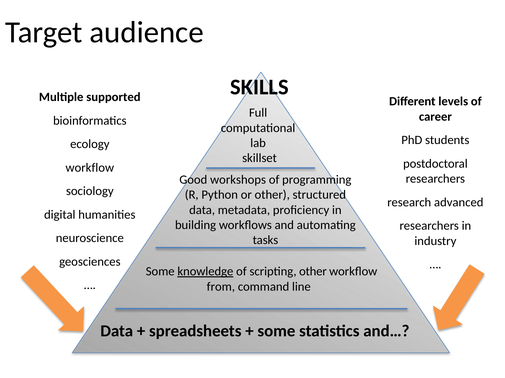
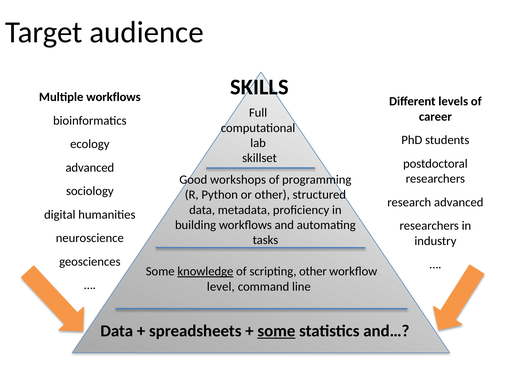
Multiple supported: supported -> workflows
workflow at (90, 168): workflow -> advanced
from: from -> level
some at (276, 332) underline: none -> present
